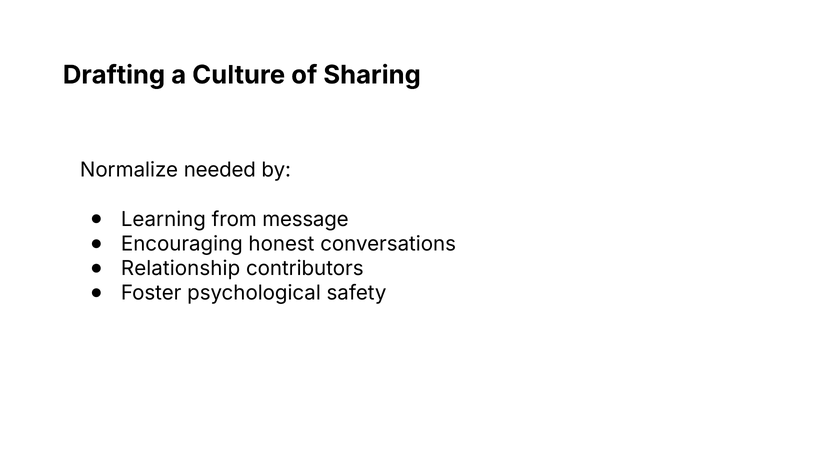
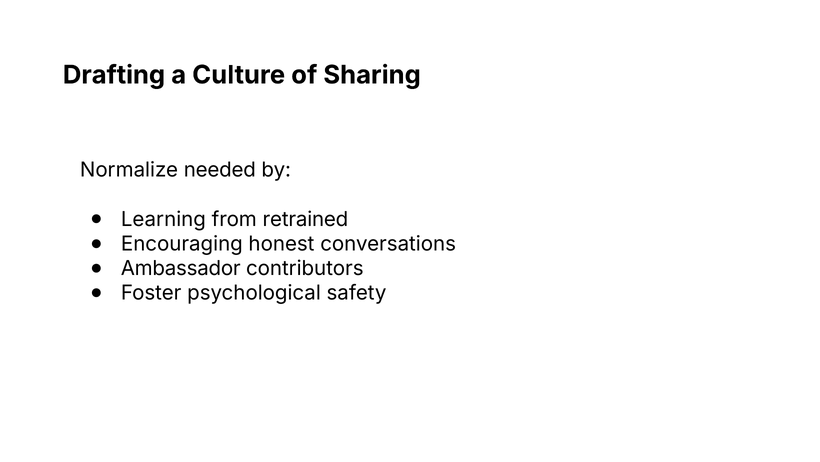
message: message -> retrained
Relationship: Relationship -> Ambassador
